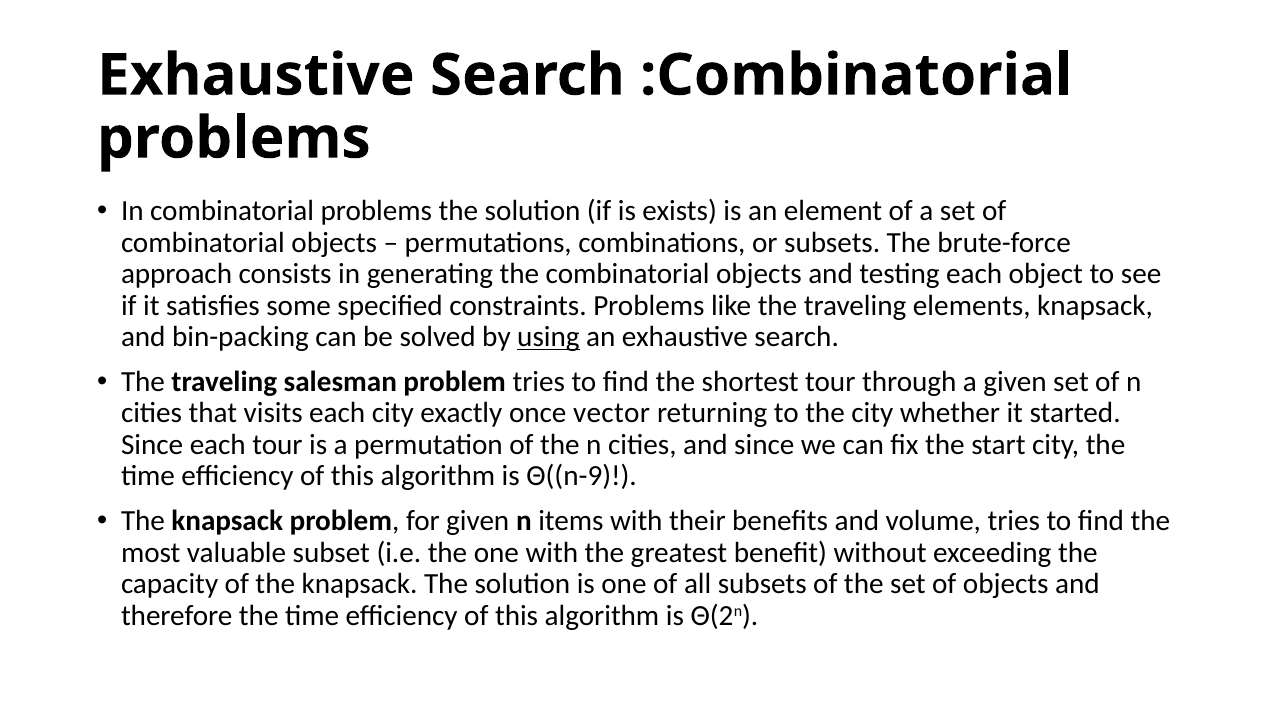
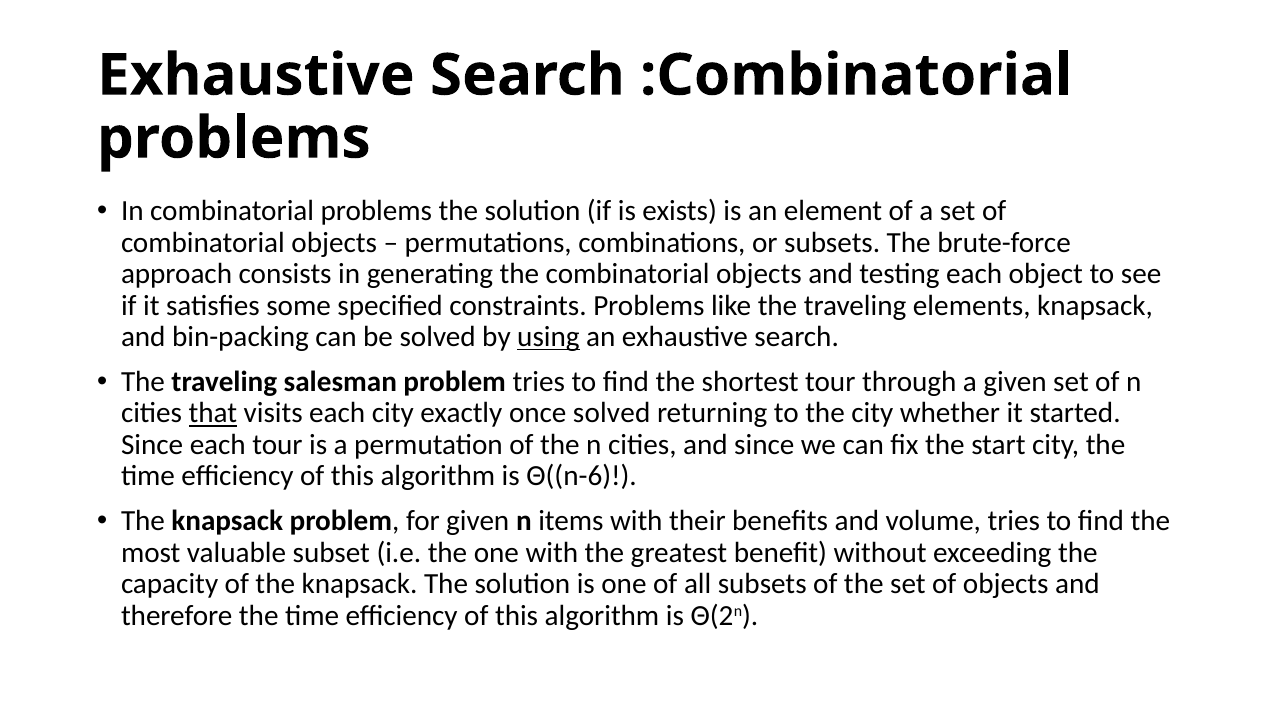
that underline: none -> present
once vector: vector -> solved
Θ((n-9: Θ((n-9 -> Θ((n-6
